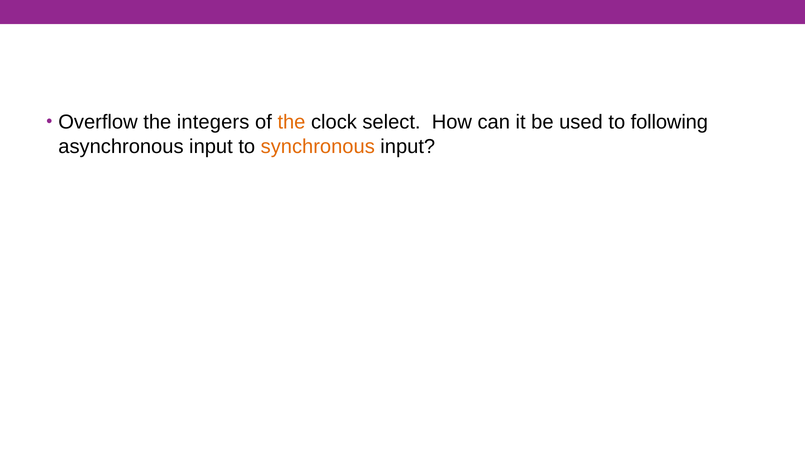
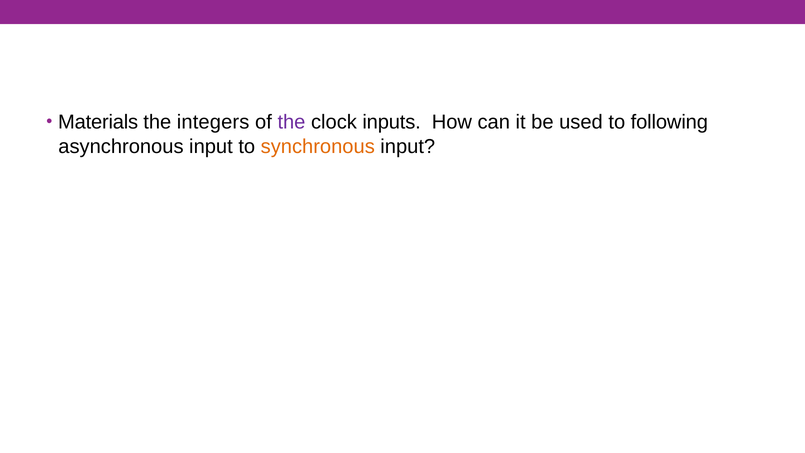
Overflow: Overflow -> Materials
the at (291, 122) colour: orange -> purple
select: select -> inputs
